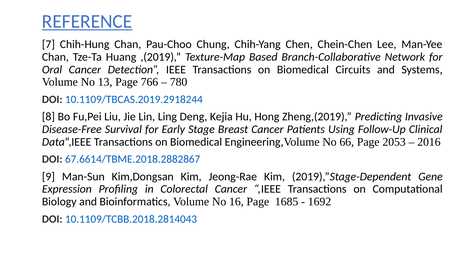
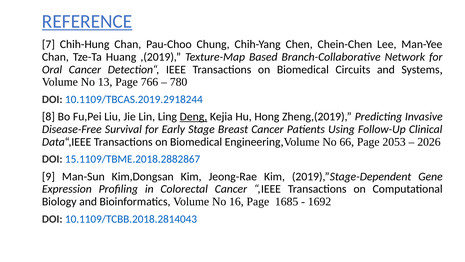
Deng underline: none -> present
2016: 2016 -> 2026
67.6614/TBME.2018.2882867: 67.6614/TBME.2018.2882867 -> 15.1109/TBME.2018.2882867
